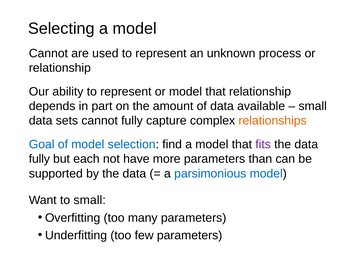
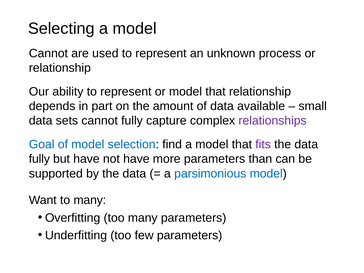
relationships colour: orange -> purple
but each: each -> have
to small: small -> many
